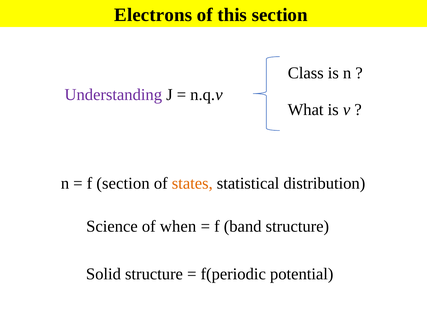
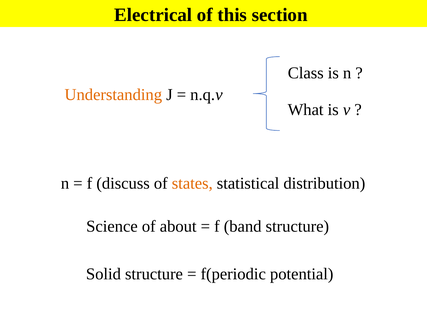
Electrons: Electrons -> Electrical
Understanding colour: purple -> orange
f section: section -> discuss
when: when -> about
